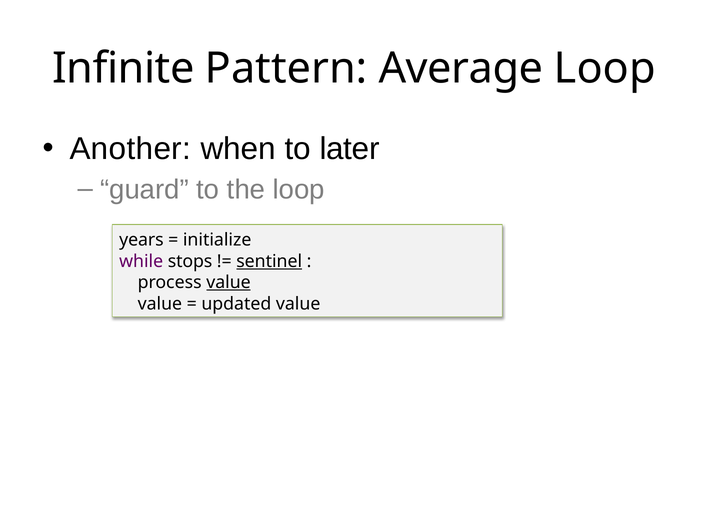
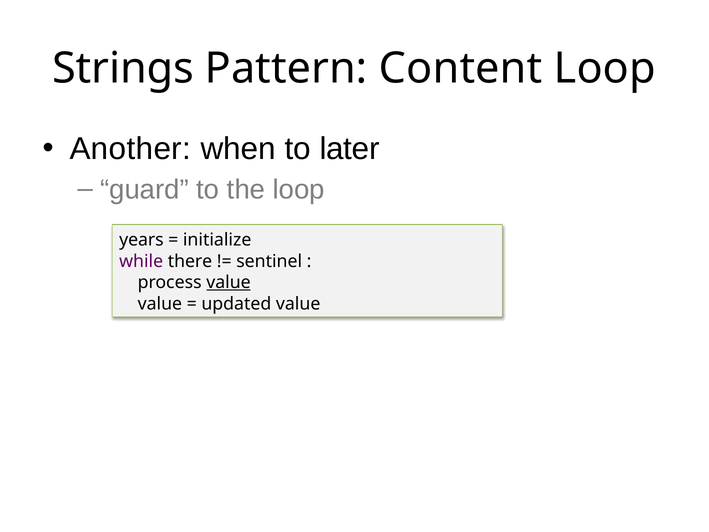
Infinite: Infinite -> Strings
Average: Average -> Content
stops: stops -> there
sentinel underline: present -> none
